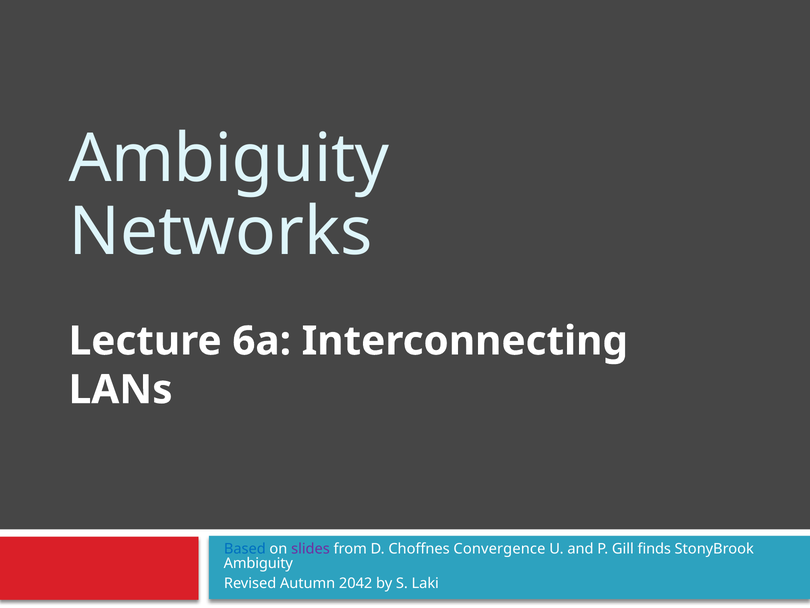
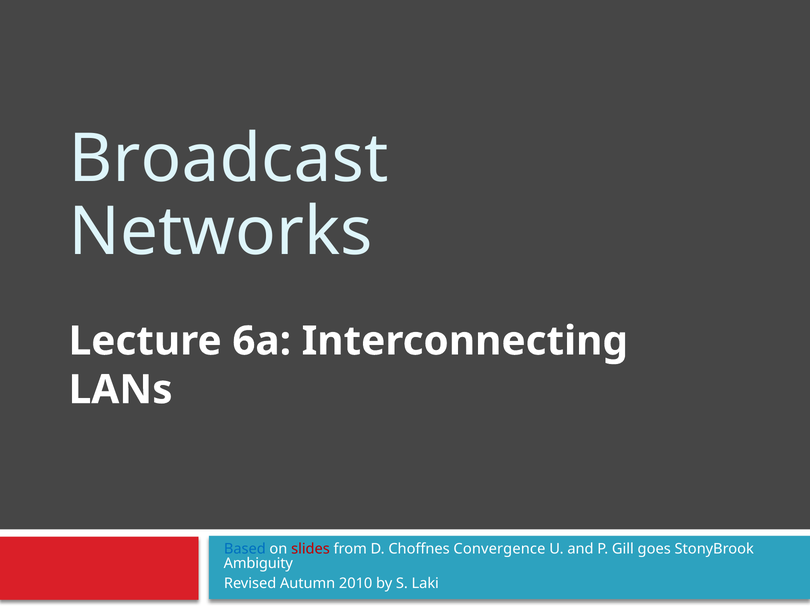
Ambiguity at (229, 159): Ambiguity -> Broadcast
slides colour: purple -> red
finds: finds -> goes
2042: 2042 -> 2010
